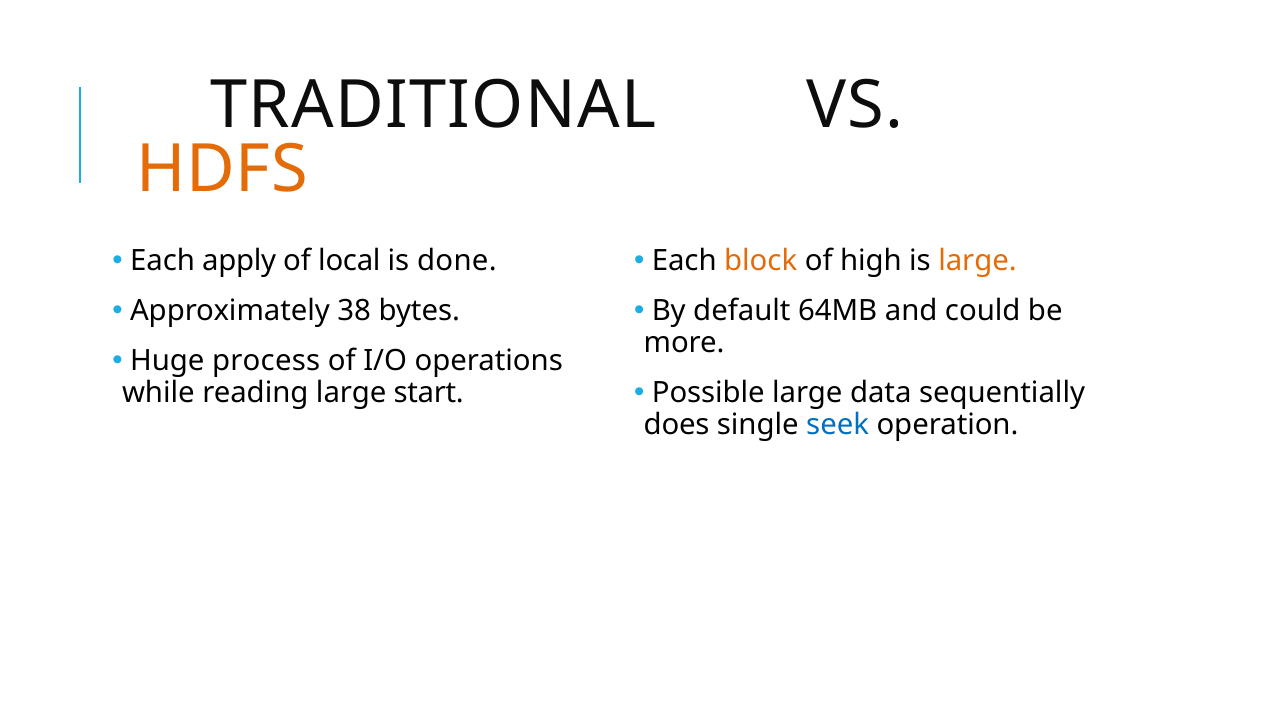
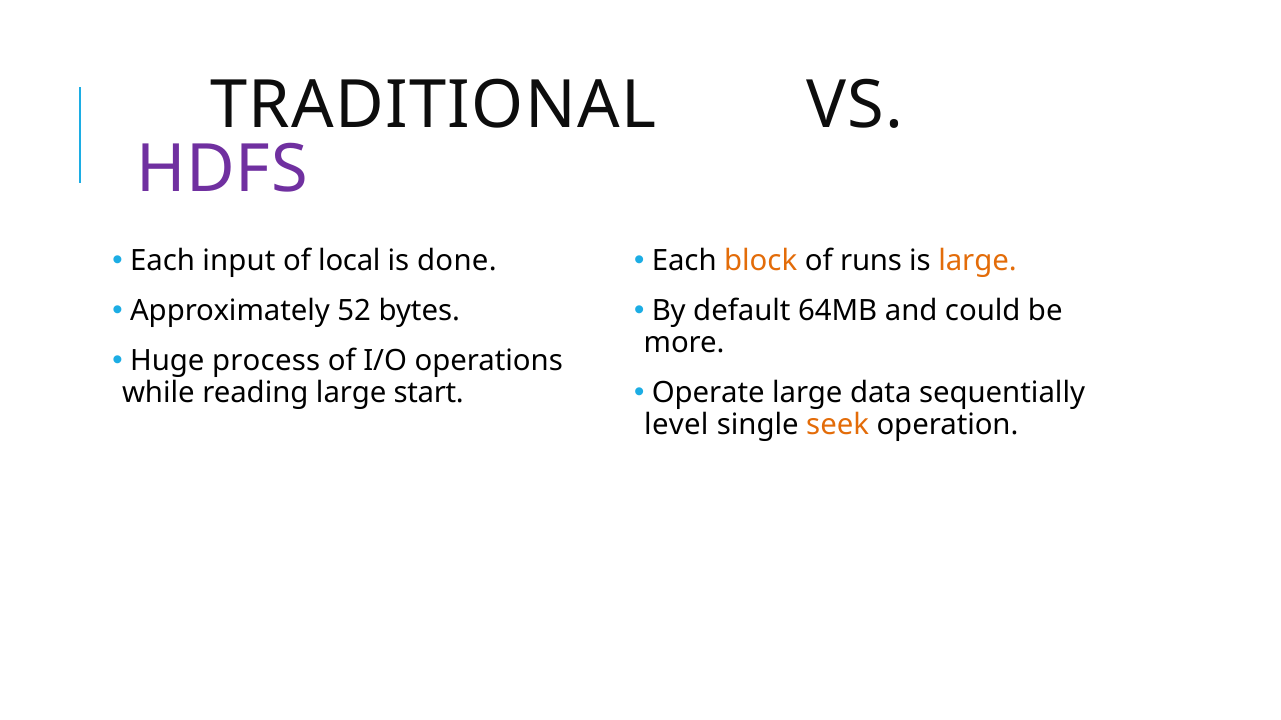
HDFS colour: orange -> purple
apply: apply -> input
high: high -> runs
38: 38 -> 52
Possible: Possible -> Operate
does: does -> level
seek colour: blue -> orange
